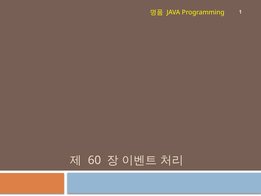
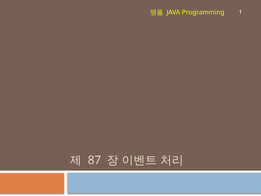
60: 60 -> 87
